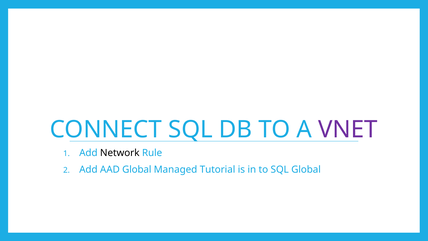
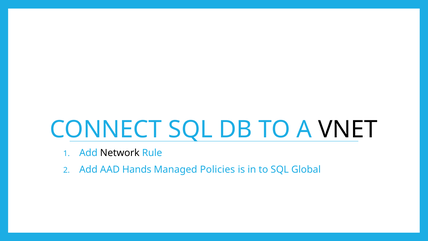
VNET colour: purple -> black
AAD Global: Global -> Hands
Tutorial: Tutorial -> Policies
